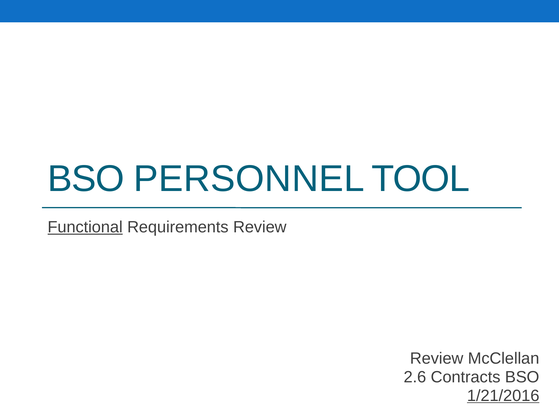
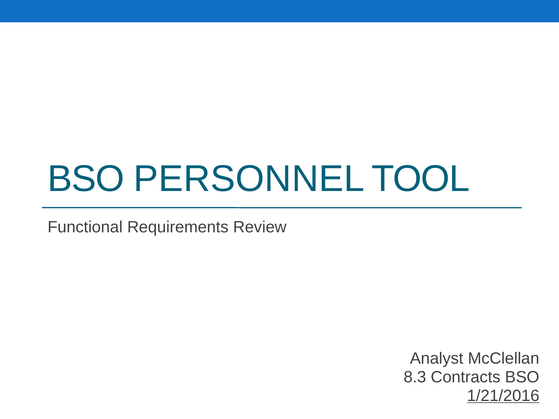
Functional underline: present -> none
Review at (437, 359): Review -> Analyst
2.6: 2.6 -> 8.3
